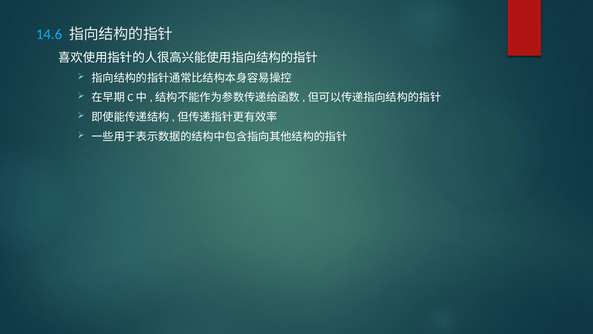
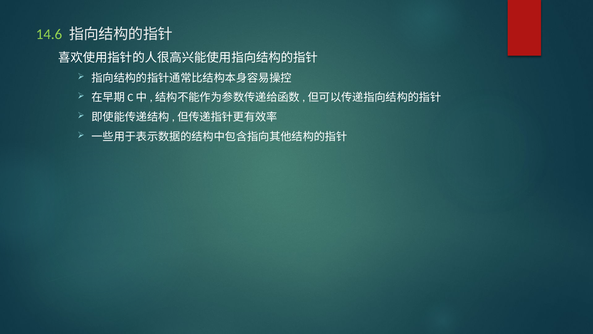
14.6 colour: light blue -> light green
